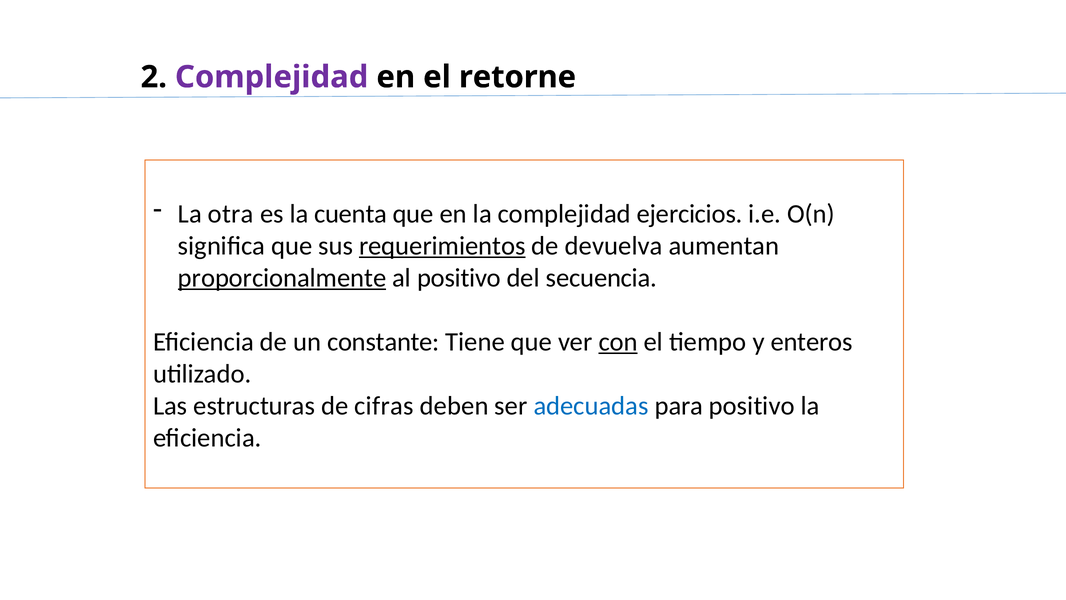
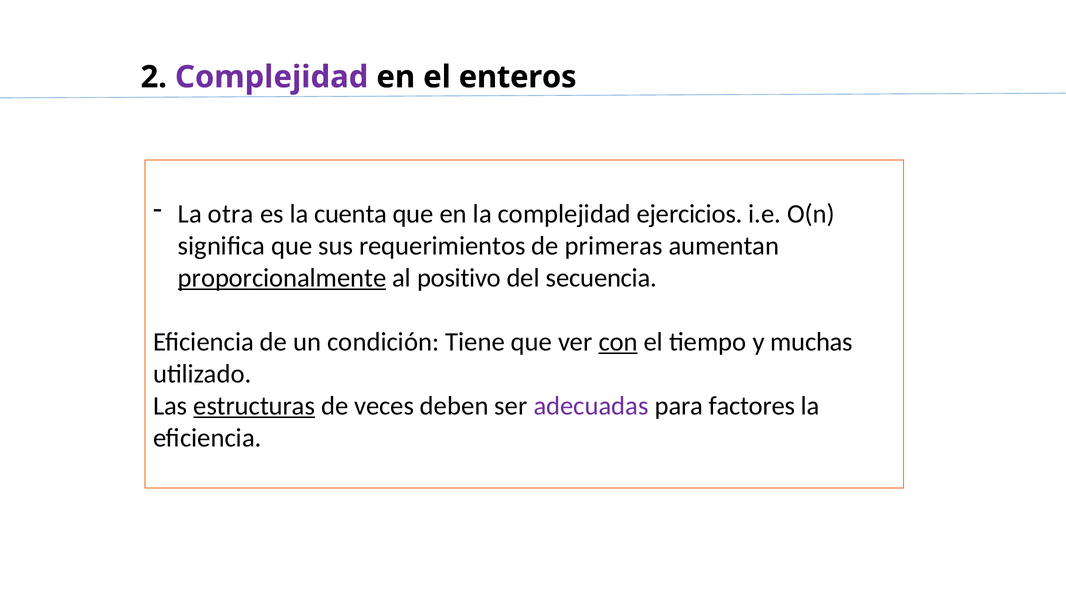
retorne: retorne -> enteros
requerimientos underline: present -> none
devuelva: devuelva -> primeras
constante: constante -> condición
enteros: enteros -> muchas
estructuras underline: none -> present
cifras: cifras -> veces
adecuadas colour: blue -> purple
para positivo: positivo -> factores
